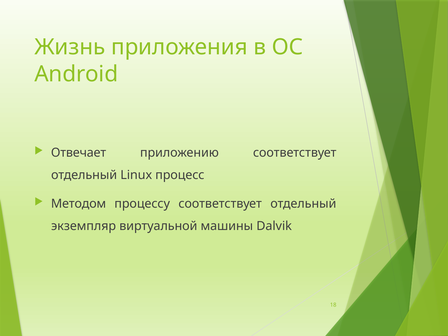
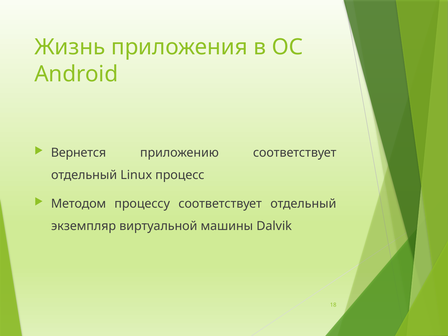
Отвечает: Отвечает -> Вернется
